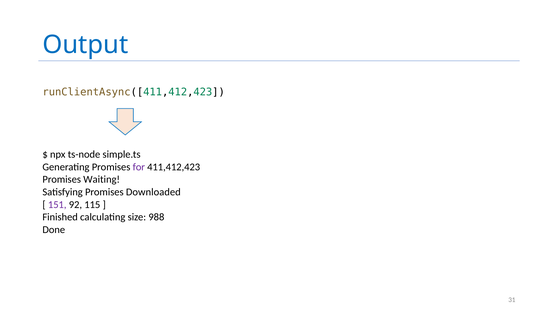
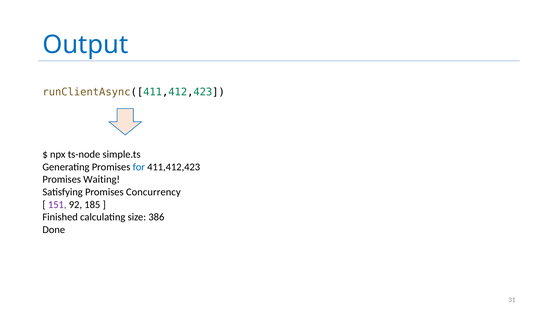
for colour: purple -> blue
Downloaded: Downloaded -> Concurrency
115: 115 -> 185
988: 988 -> 386
